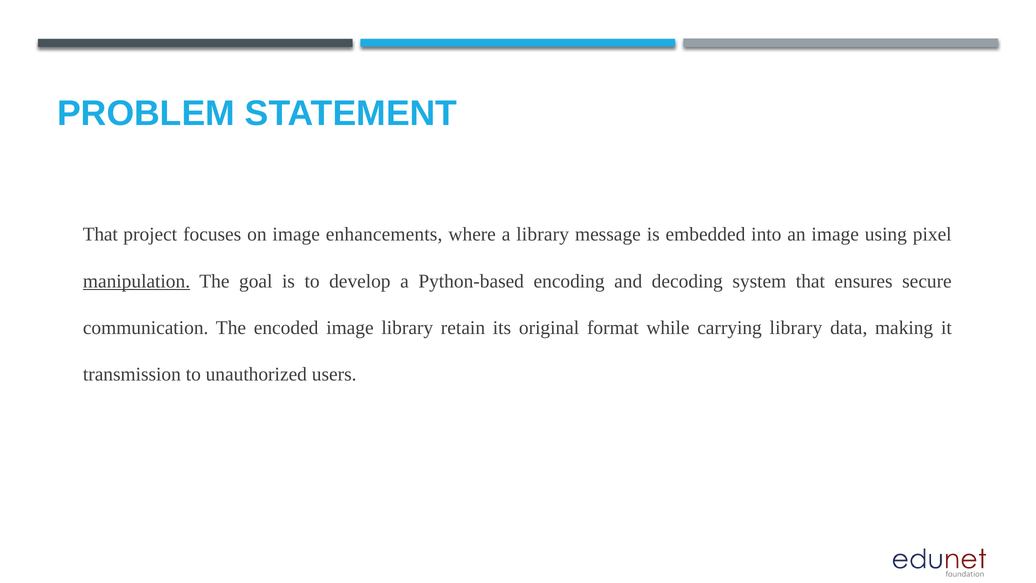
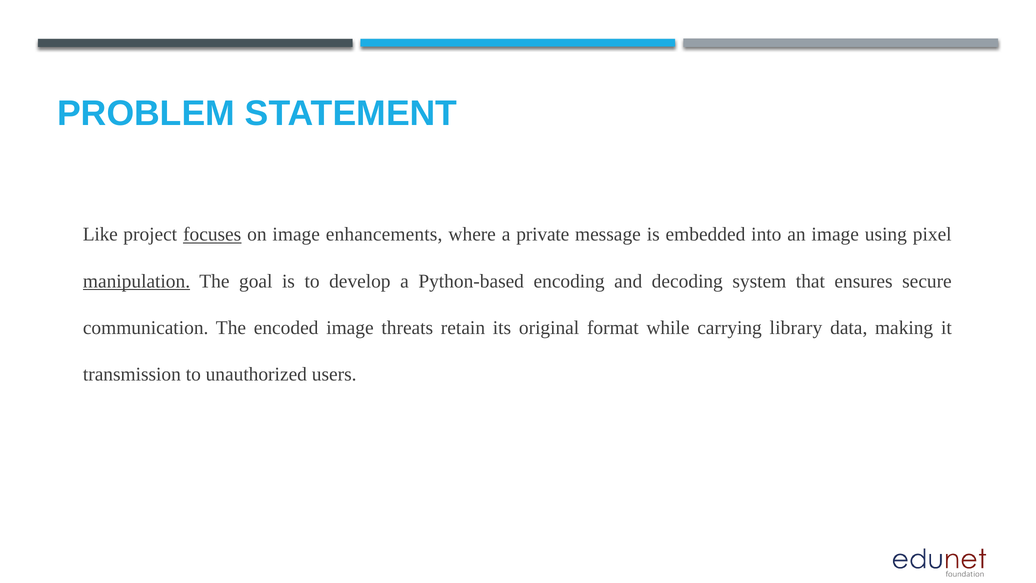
That at (100, 234): That -> Like
focuses underline: none -> present
a library: library -> private
image library: library -> threats
